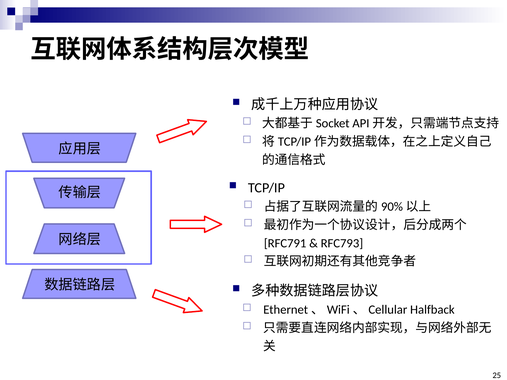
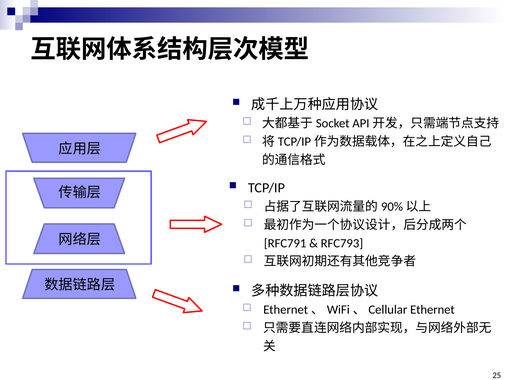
Halfback: Halfback -> Ethernet
